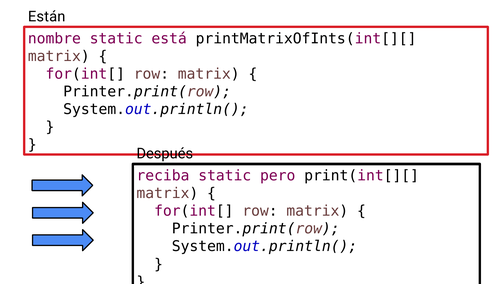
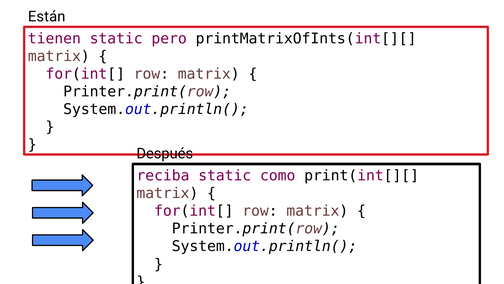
nombre: nombre -> tienen
está: está -> pero
pero: pero -> como
